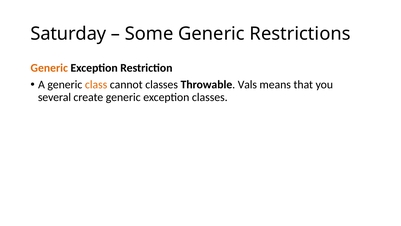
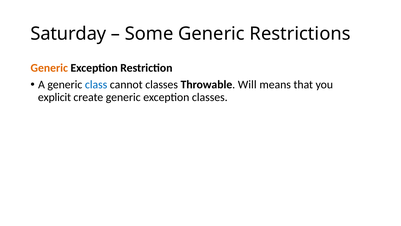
class colour: orange -> blue
Vals: Vals -> Will
several: several -> explicit
